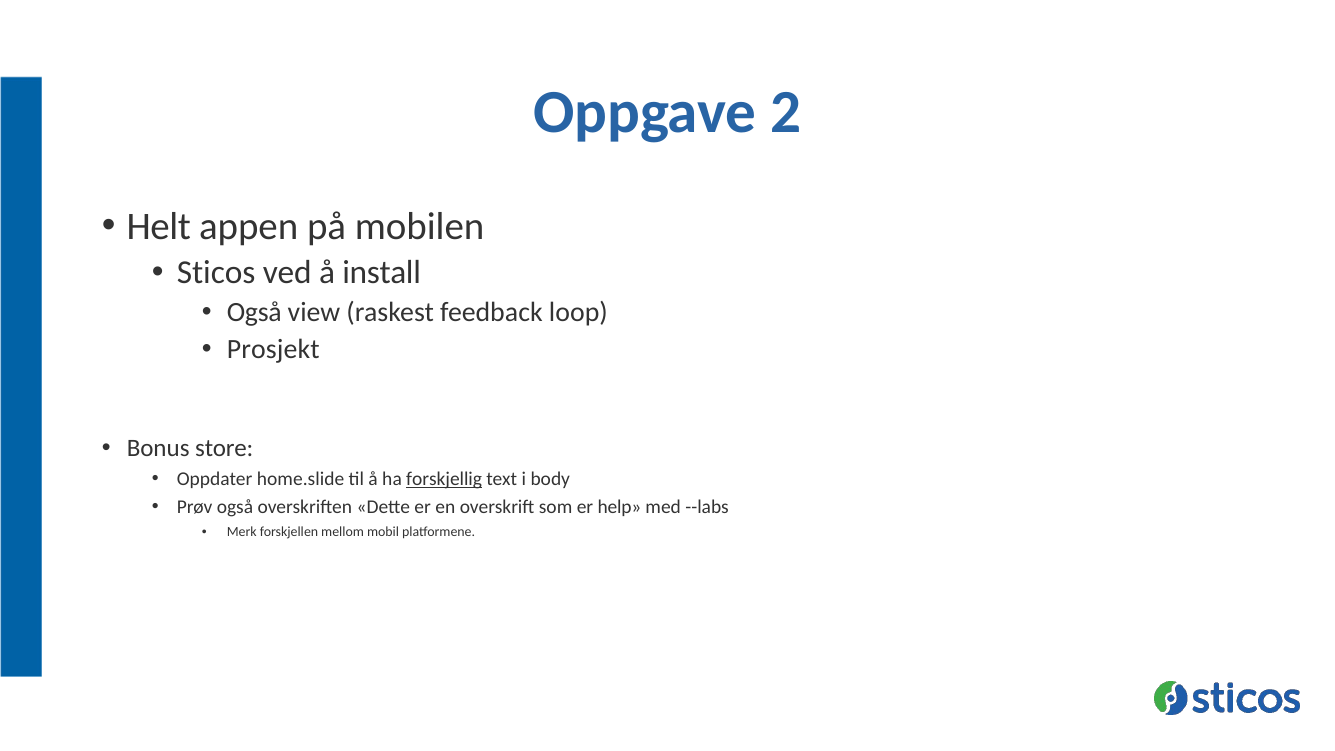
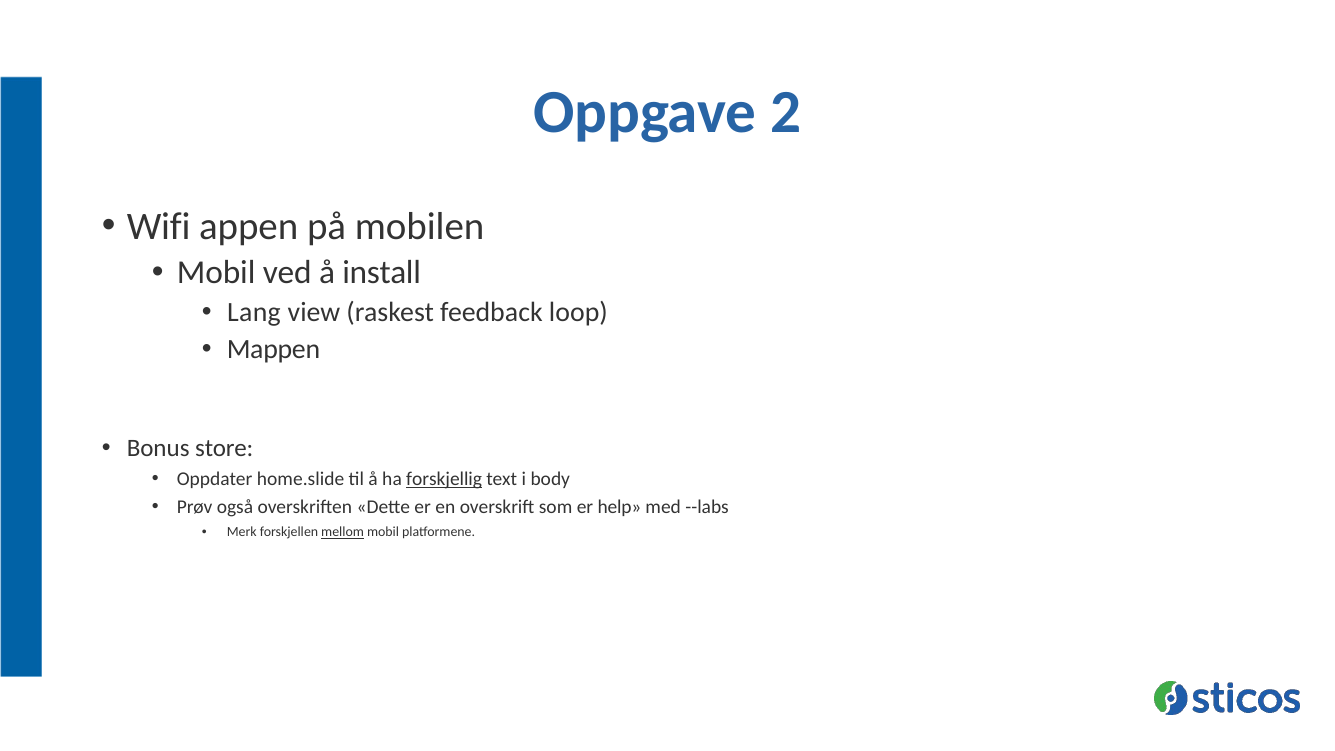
Helt: Helt -> Wifi
Sticos at (216, 273): Sticos -> Mobil
Også at (254, 313): Også -> Lang
Prosjekt: Prosjekt -> Mappen
mellom underline: none -> present
